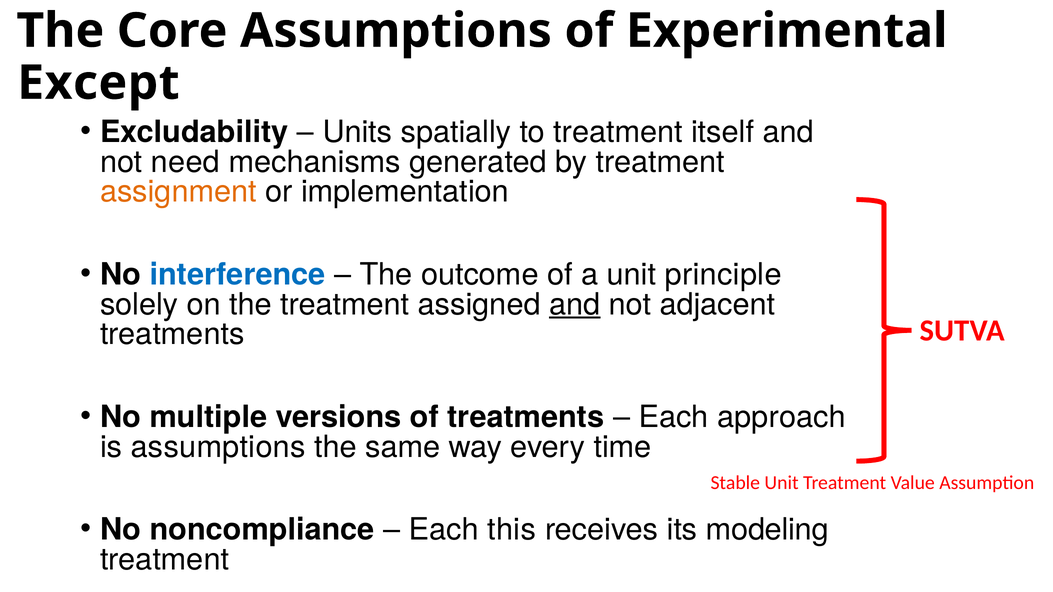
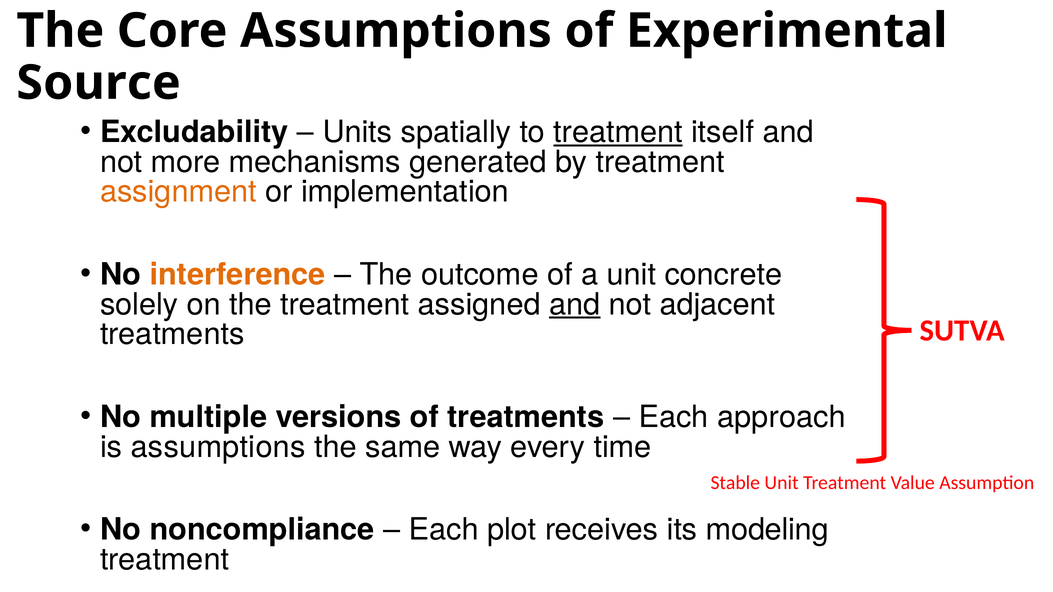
Except: Except -> Source
treatment at (618, 132) underline: none -> present
need: need -> more
interference colour: blue -> orange
principle: principle -> concrete
this: this -> plot
